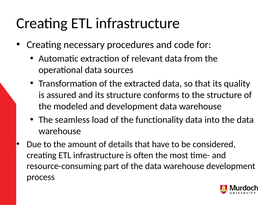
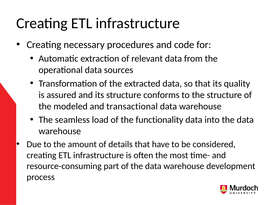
and development: development -> transactional
